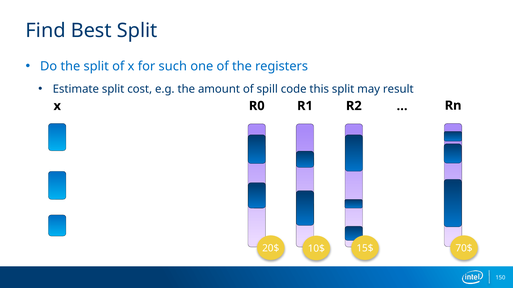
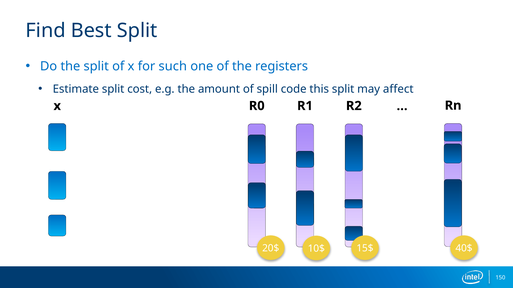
result: result -> affect
70$: 70$ -> 40$
